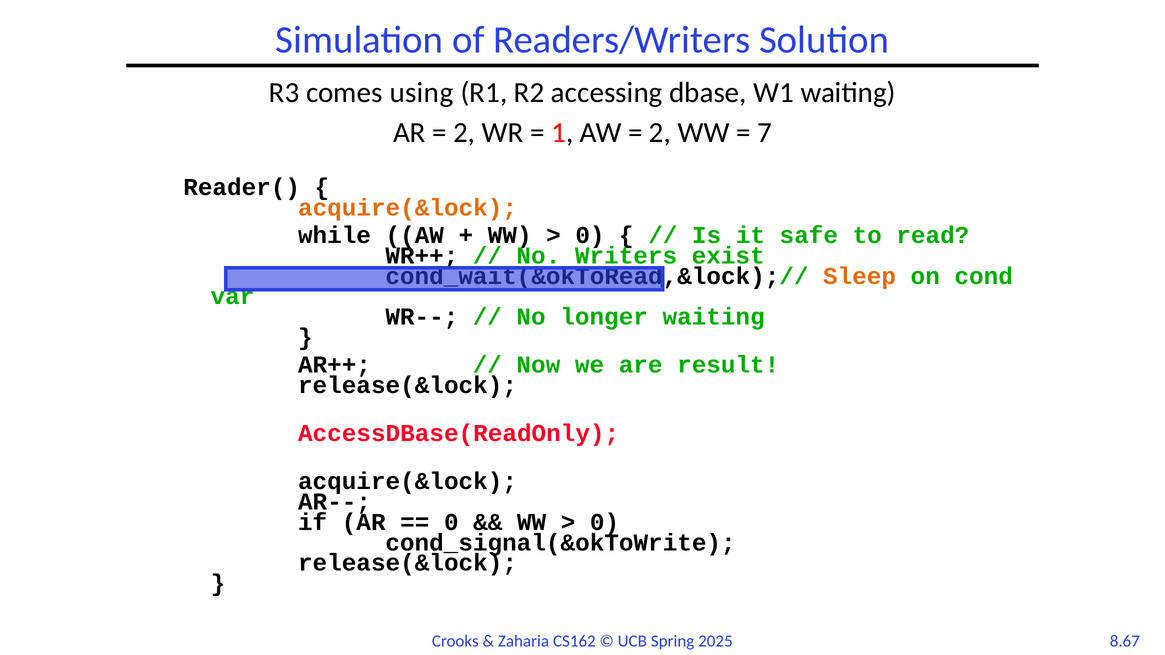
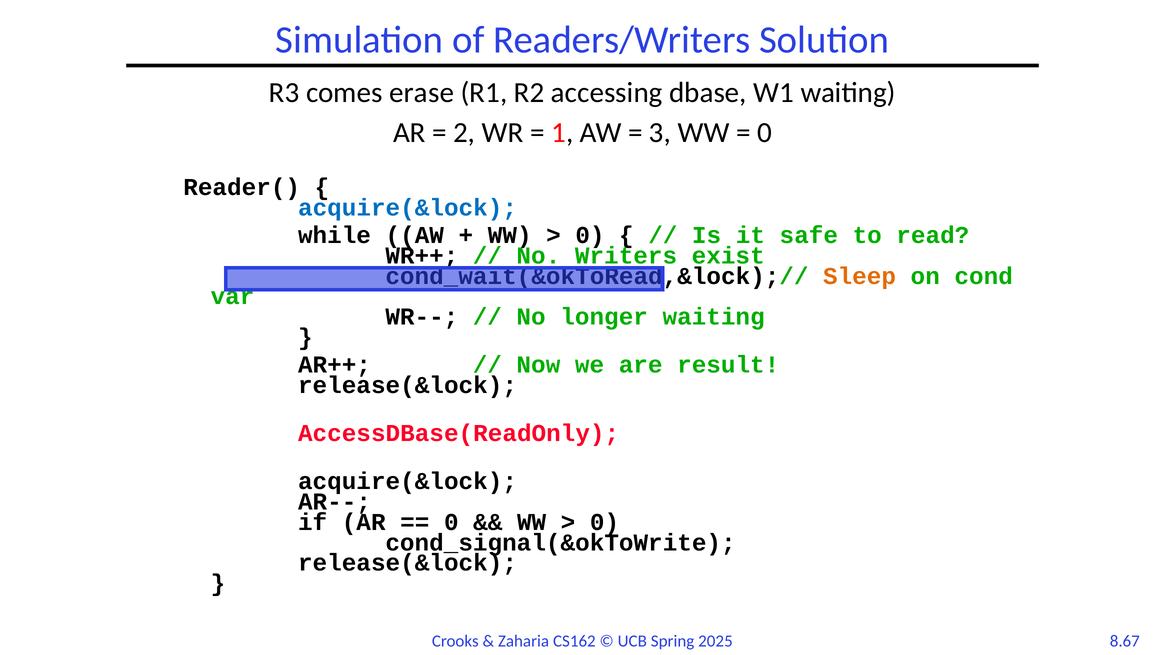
using: using -> erase
2 at (660, 133): 2 -> 3
7 at (765, 133): 7 -> 0
acquire(&lock at (408, 208) colour: orange -> blue
